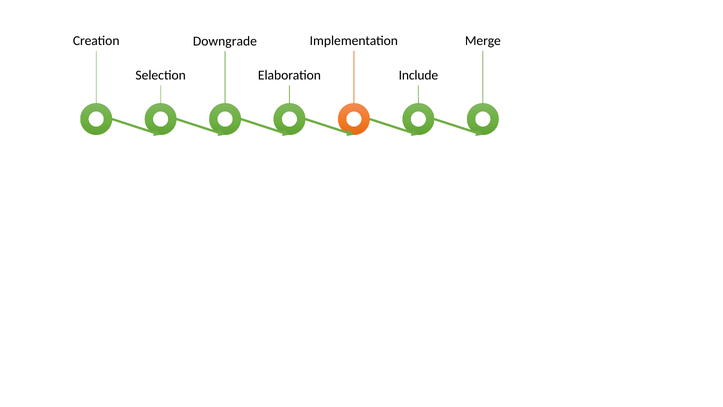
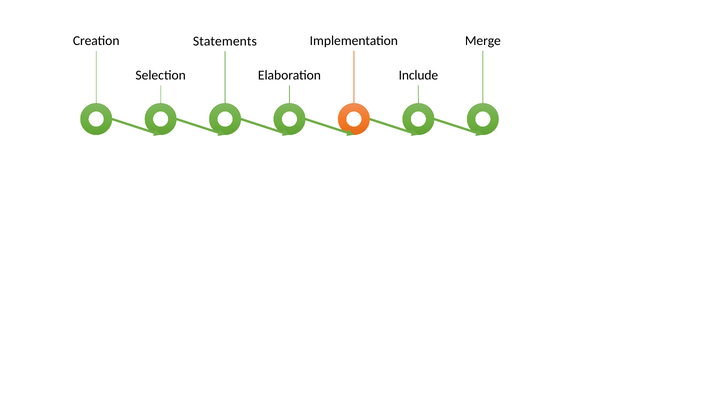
Downgrade: Downgrade -> Statements
